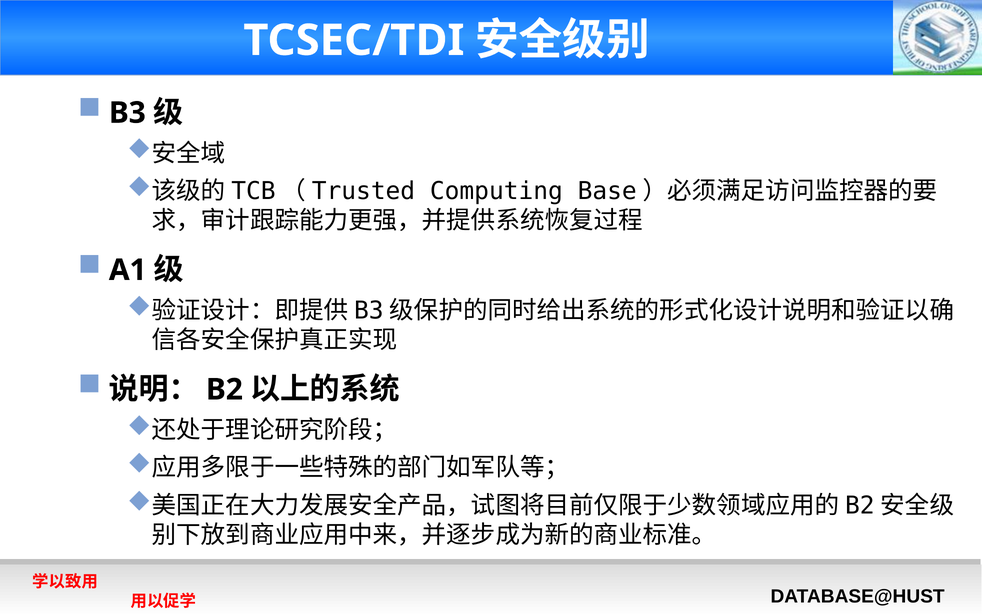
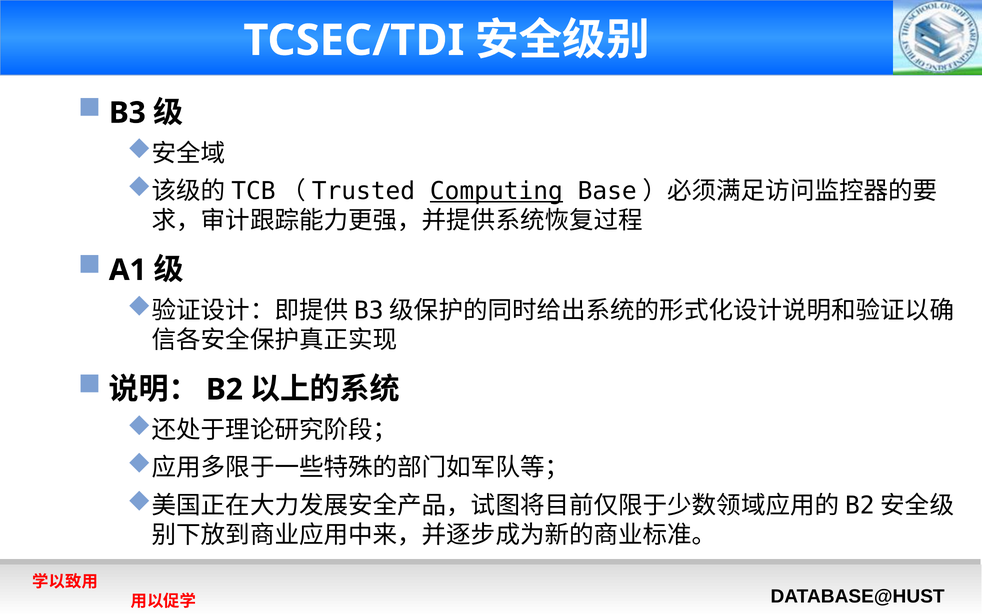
Computing underline: none -> present
